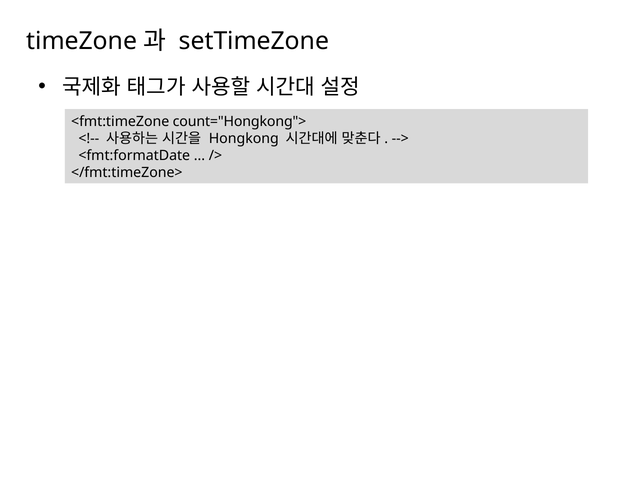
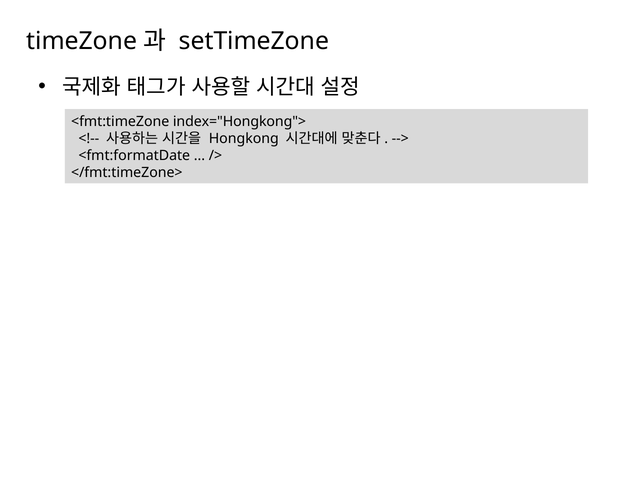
count="Hongkong">: count="Hongkong"> -> index="Hongkong">
